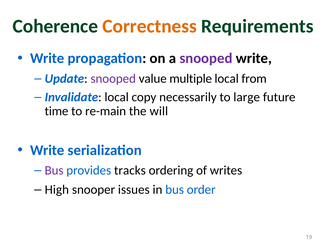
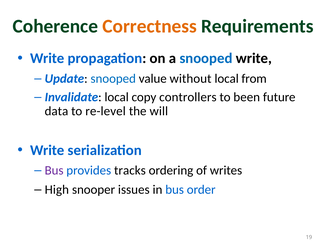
snooped at (206, 58) colour: purple -> blue
snooped at (113, 79) colour: purple -> blue
multiple: multiple -> without
necessarily: necessarily -> controllers
large: large -> been
time: time -> data
re-main: re-main -> re-level
